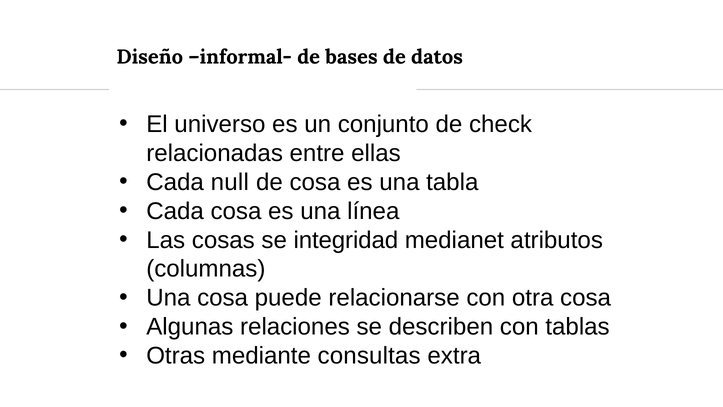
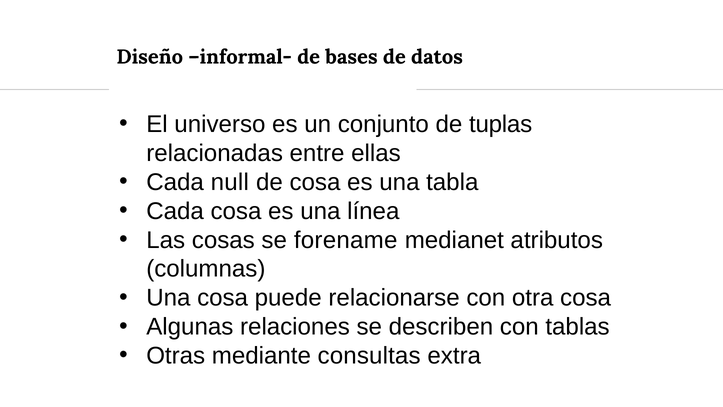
check: check -> tuplas
integridad: integridad -> forename
